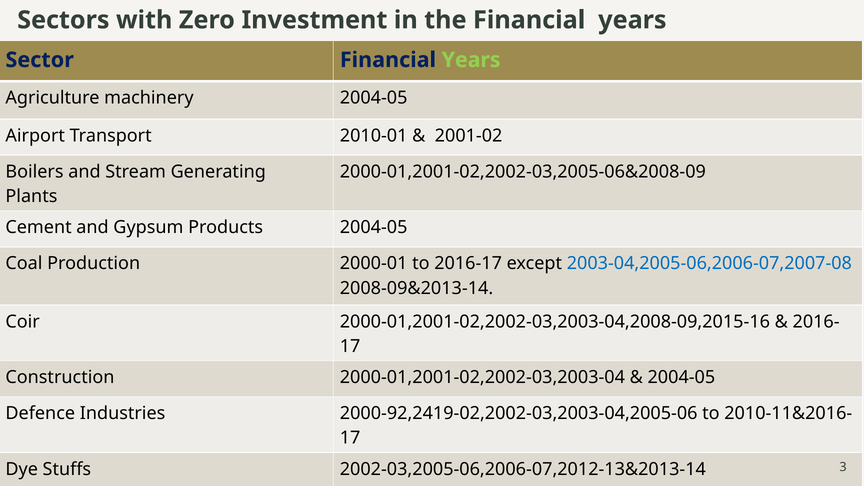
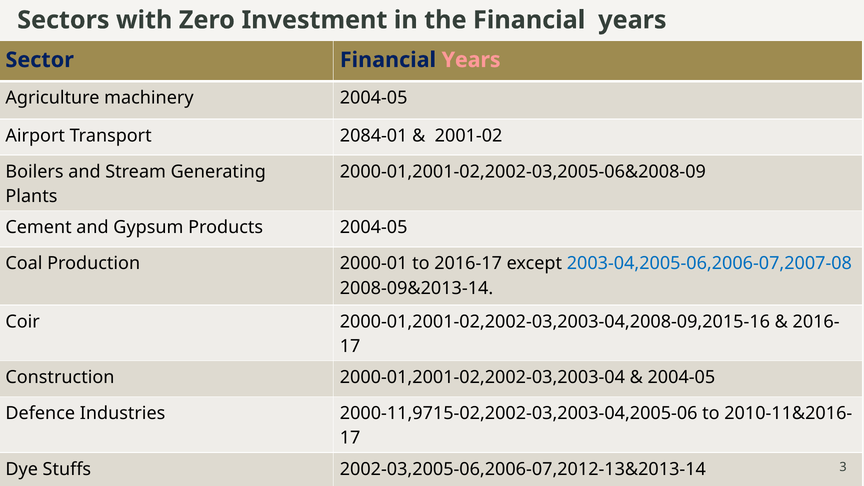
Years at (471, 60) colour: light green -> pink
2010-01: 2010-01 -> 2084-01
2000-92,2419-02,2002-03,2003-04,2005-06: 2000-92,2419-02,2002-03,2003-04,2005-06 -> 2000-11,9715-02,2002-03,2003-04,2005-06
